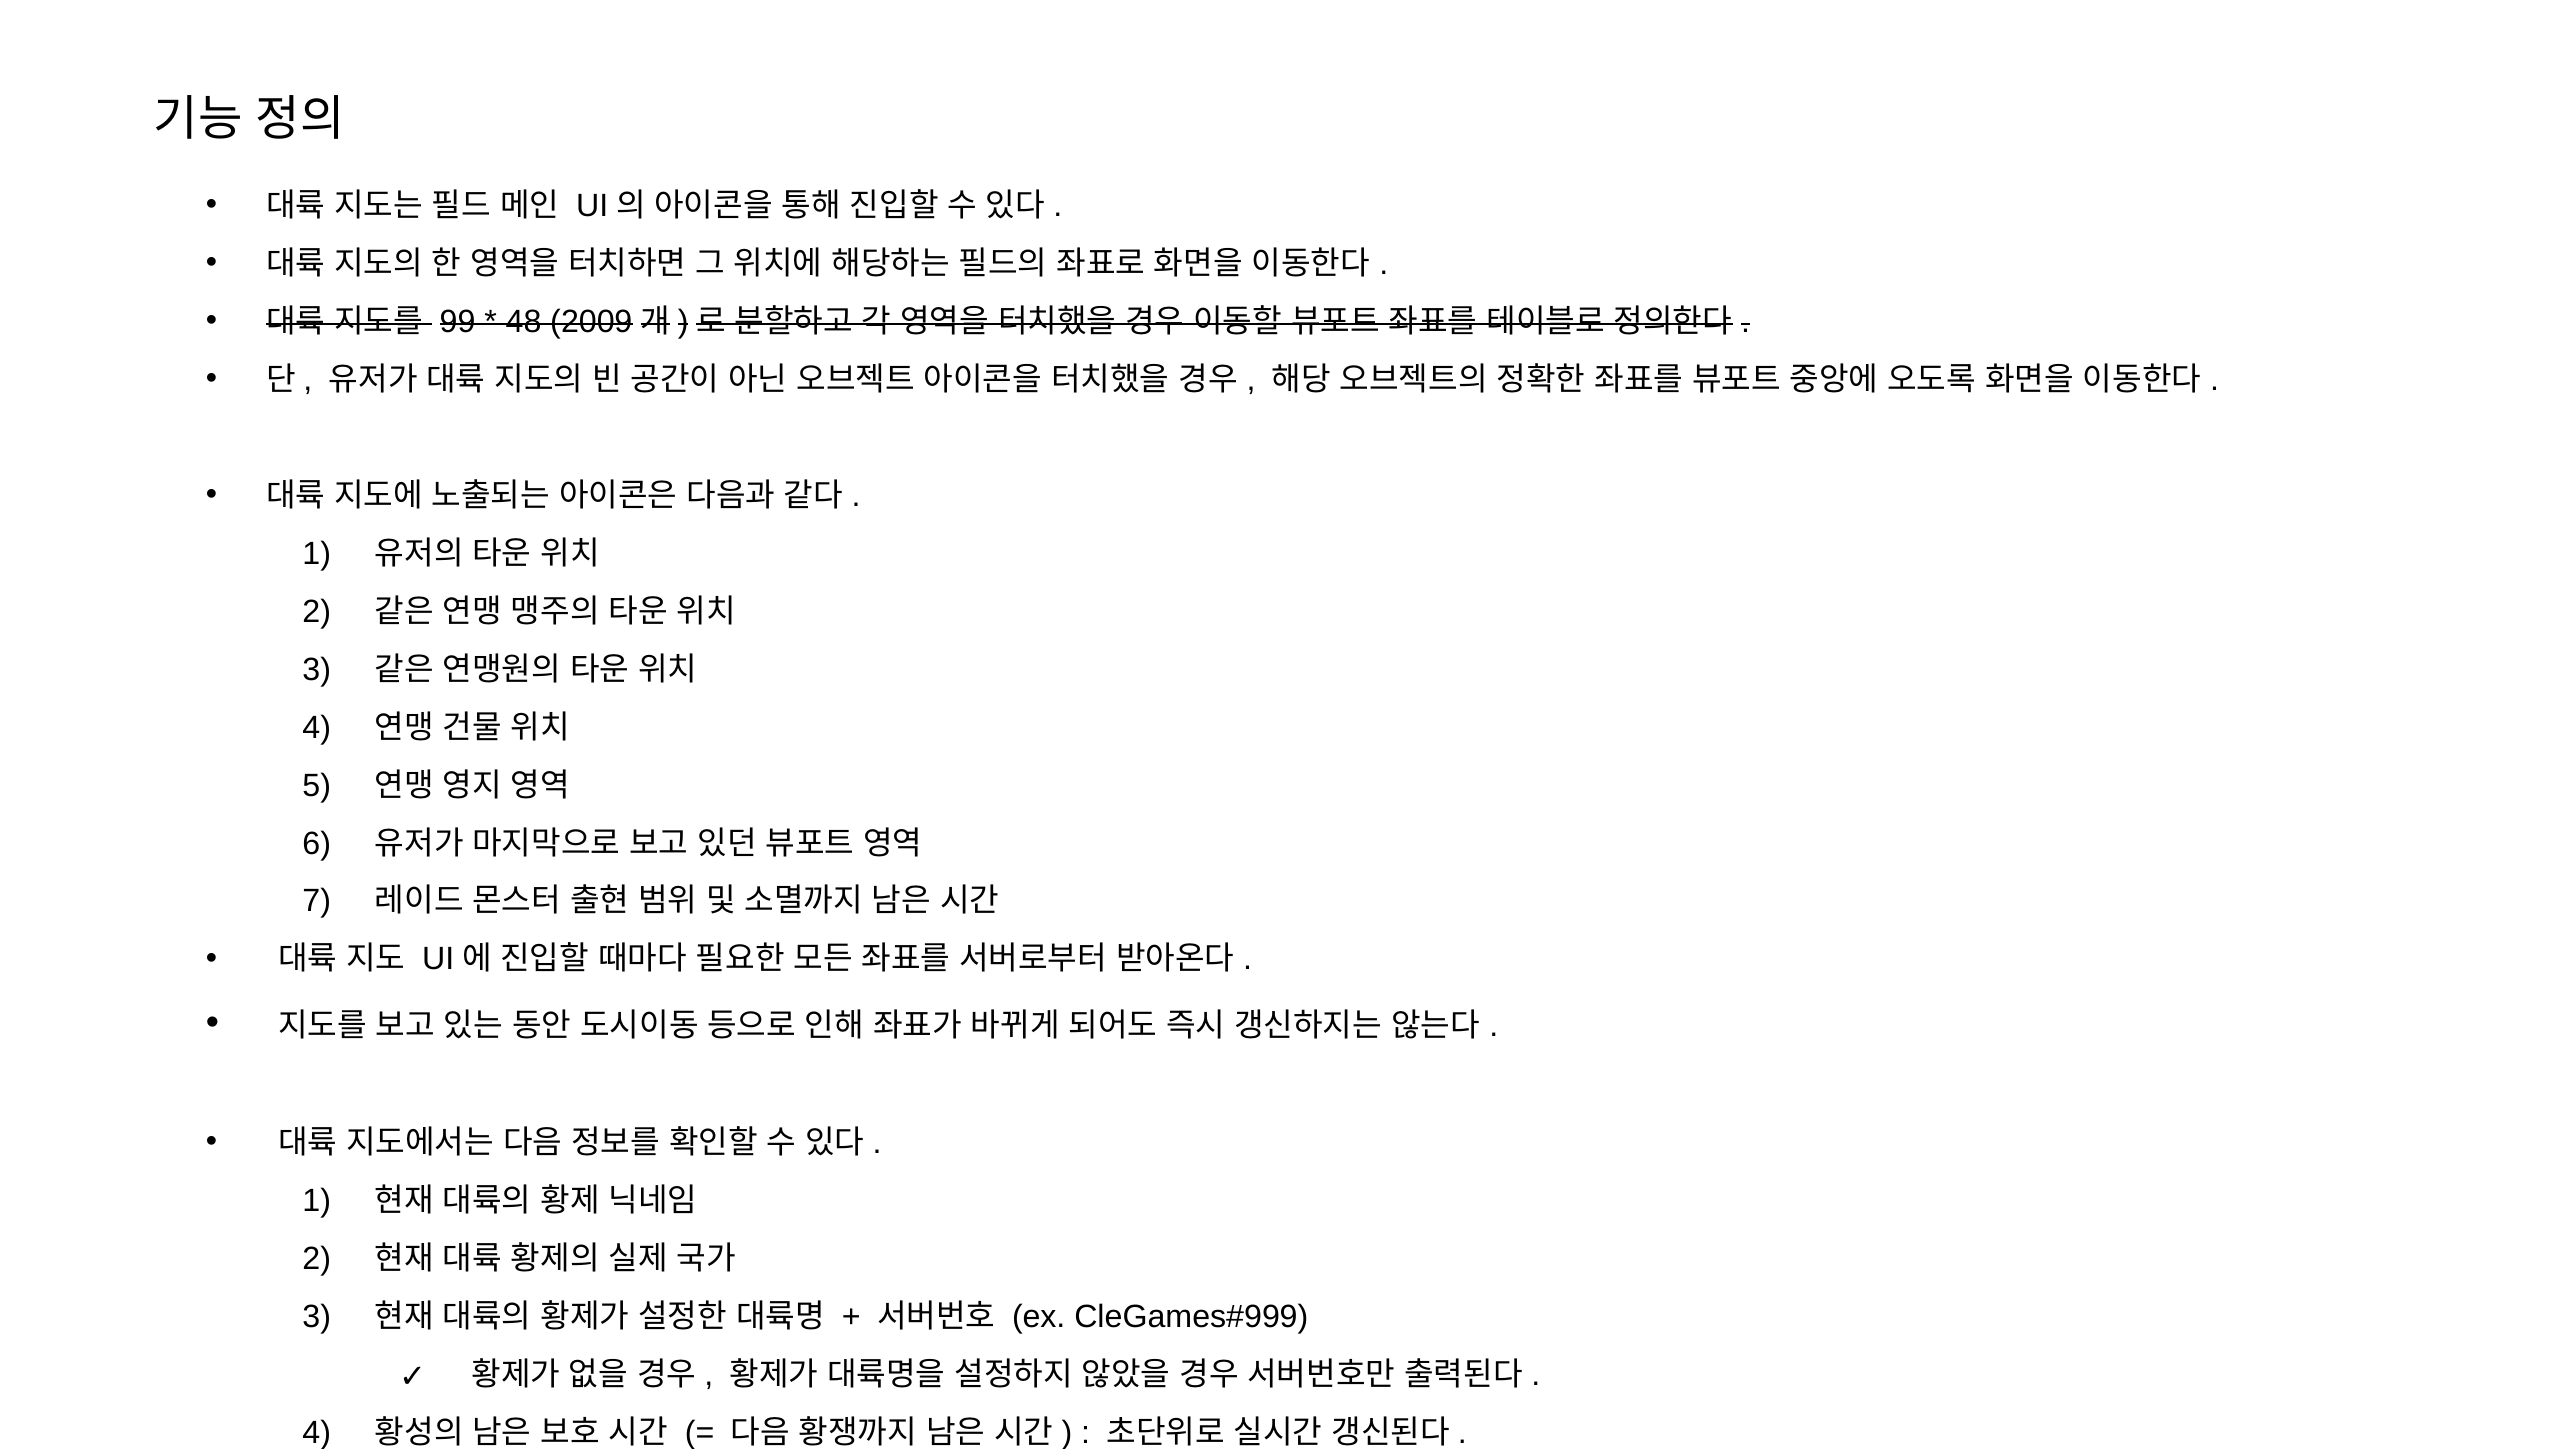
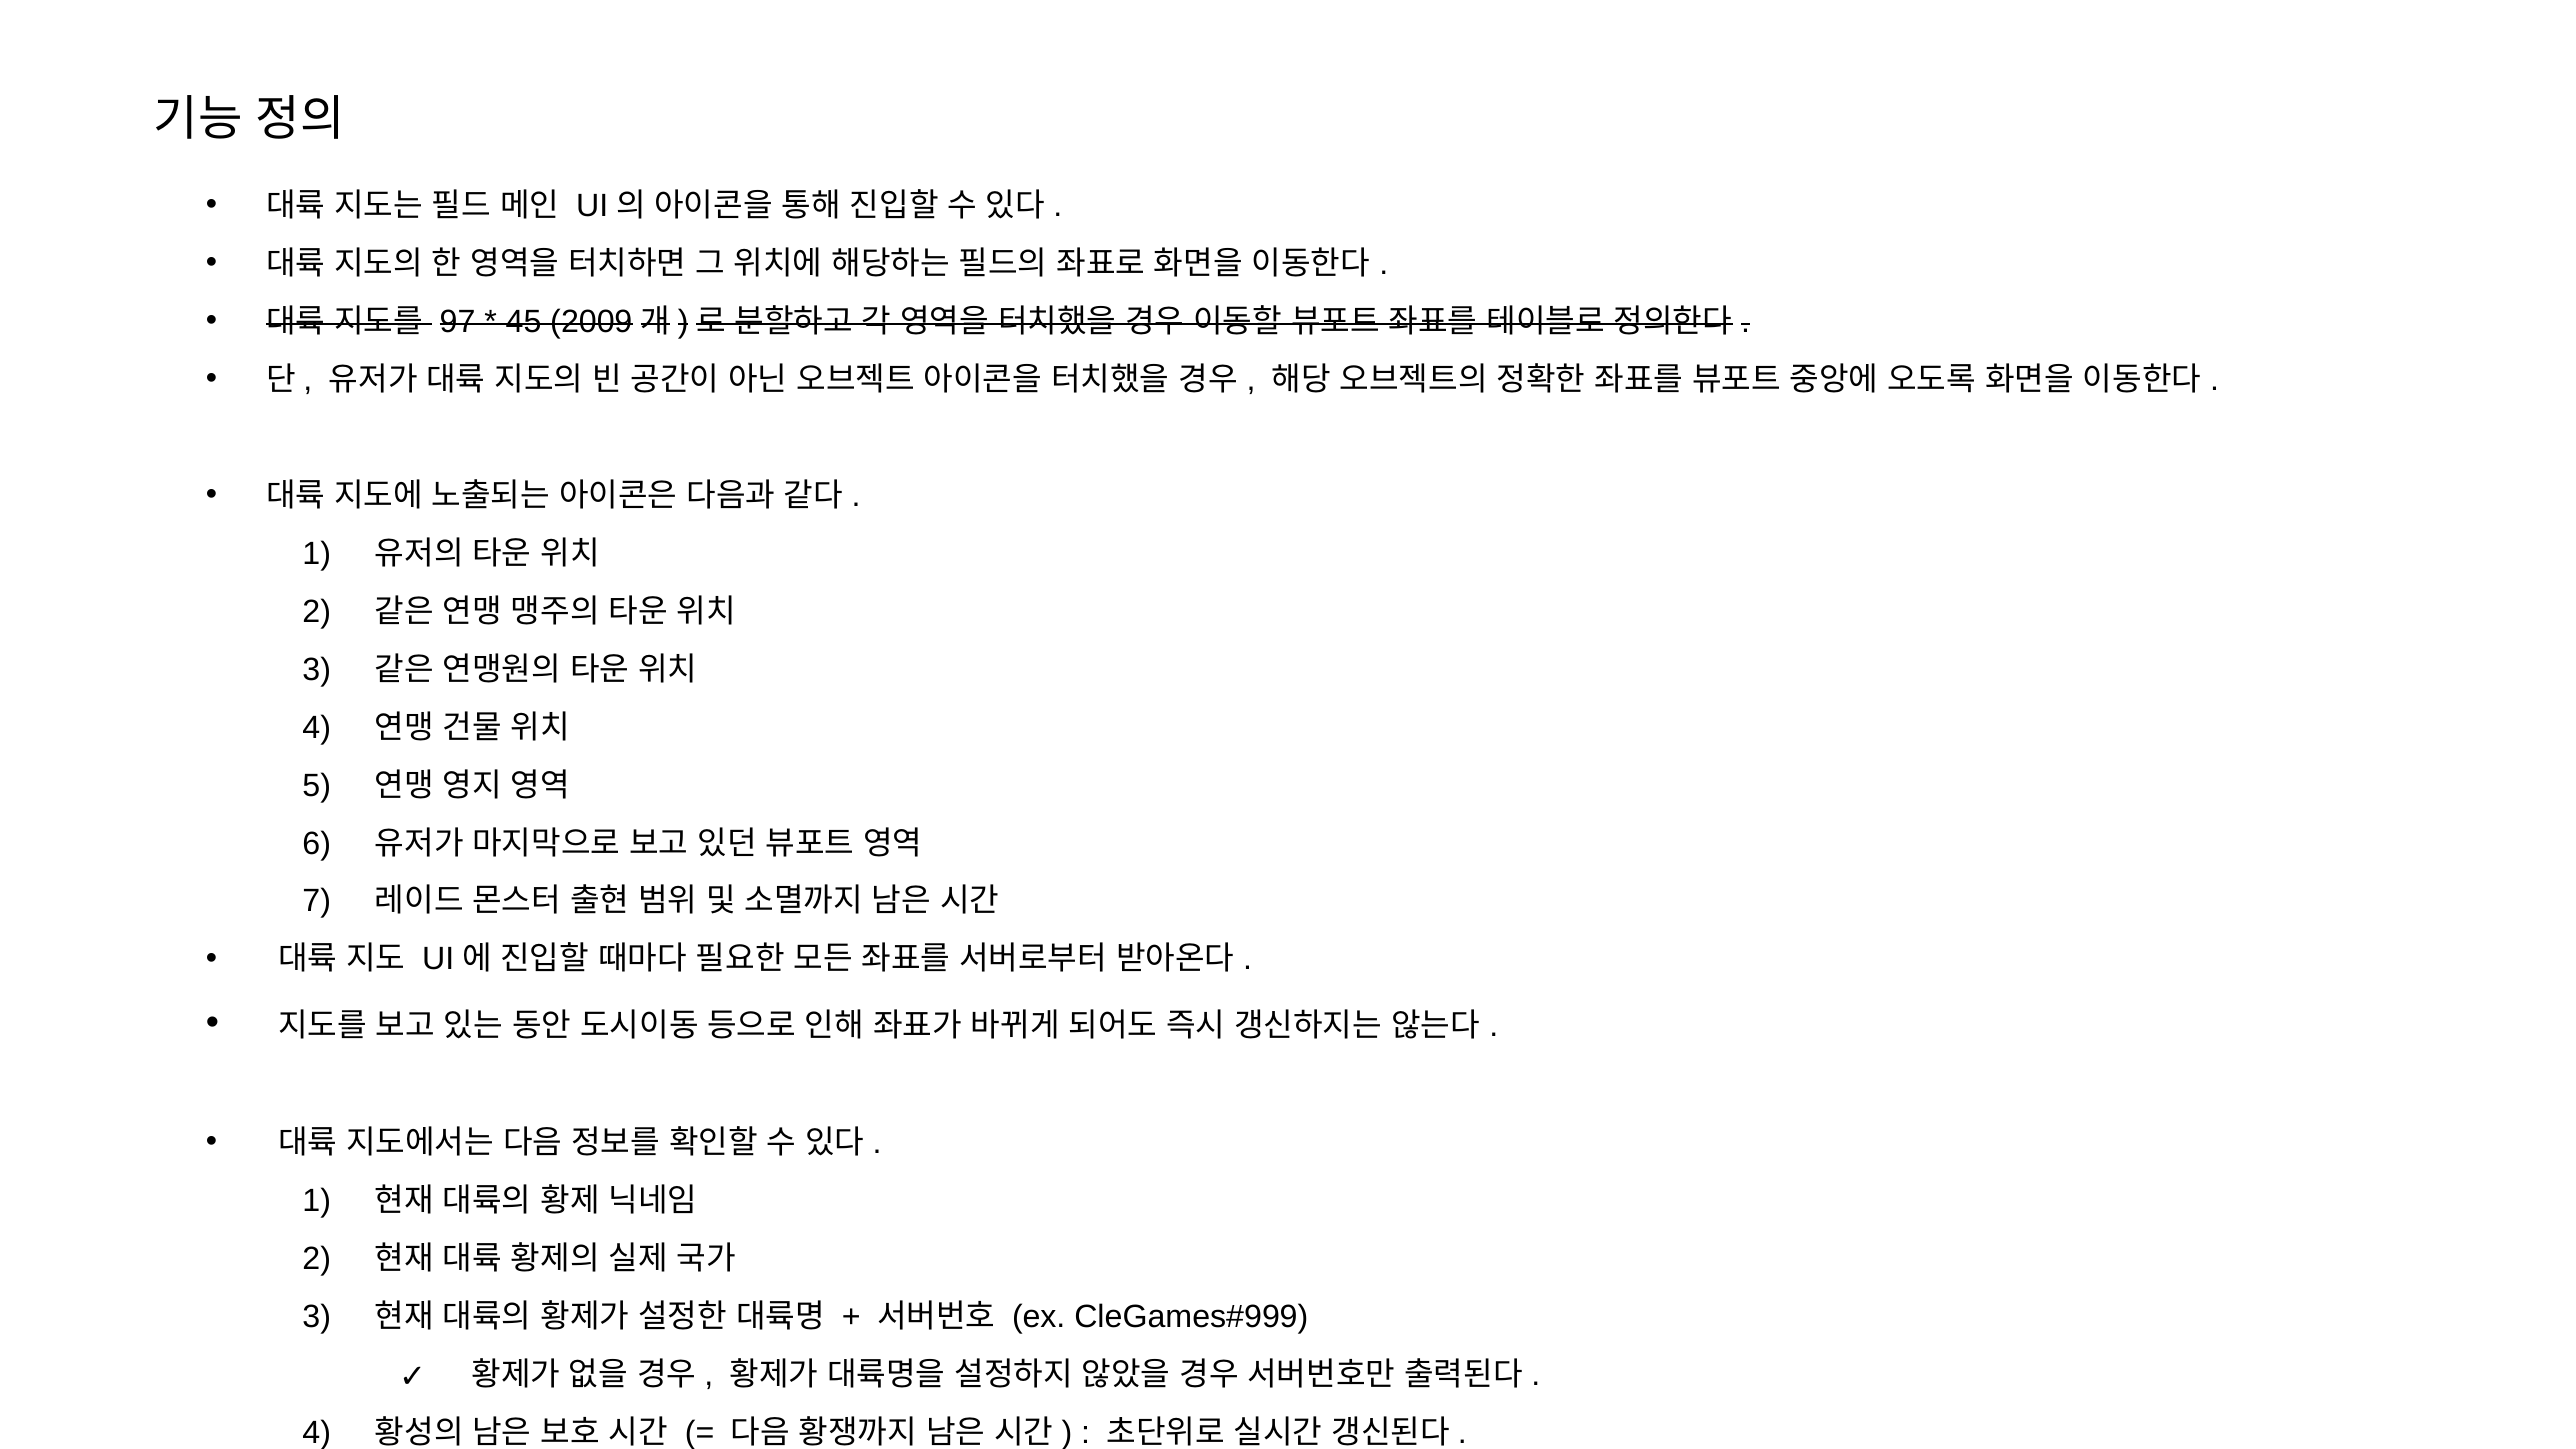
99: 99 -> 97
48: 48 -> 45
